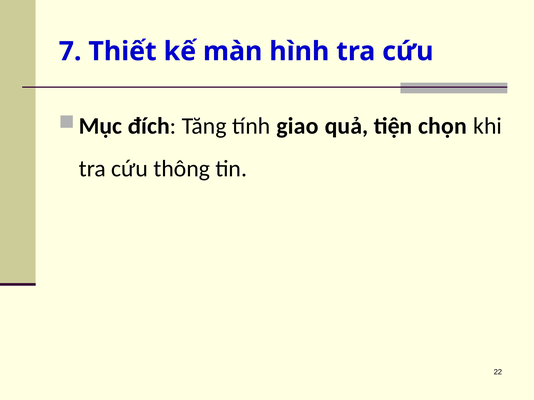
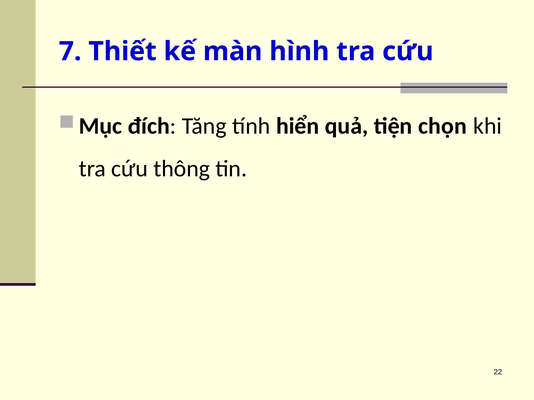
giao: giao -> hiển
